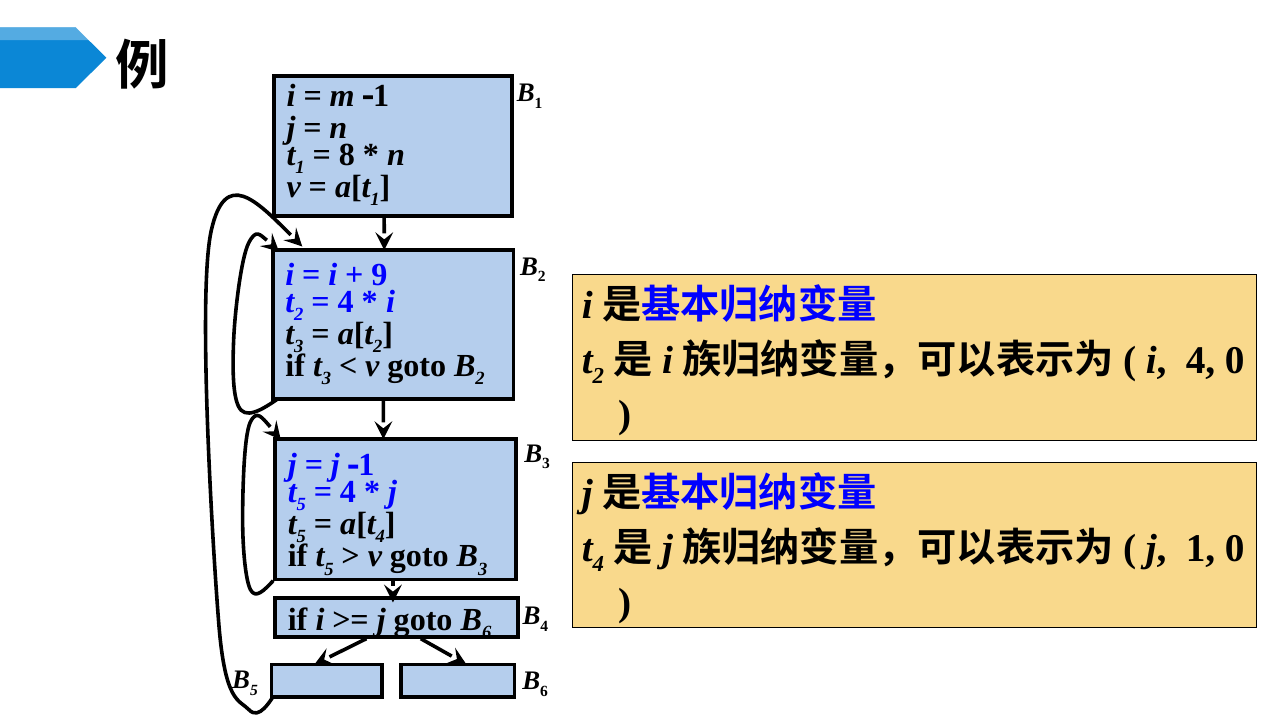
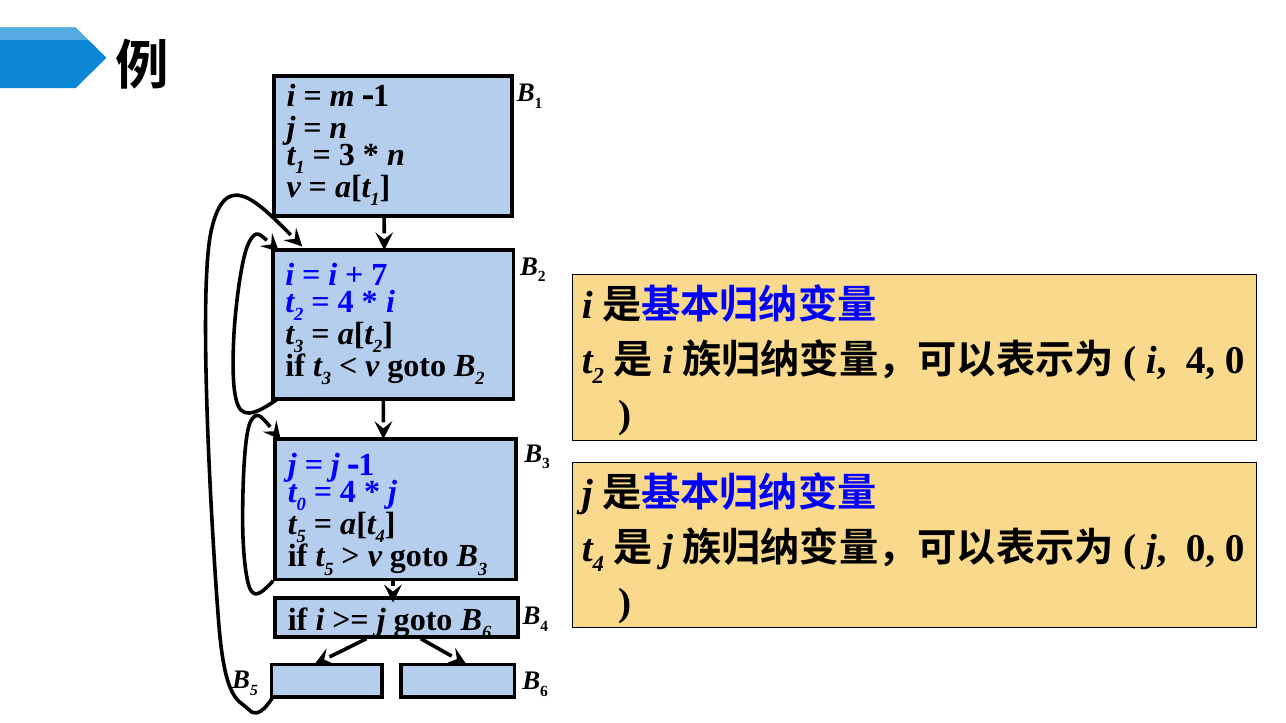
8 at (347, 155): 8 -> 3
9: 9 -> 7
5 at (301, 505): 5 -> 0
j 1: 1 -> 0
